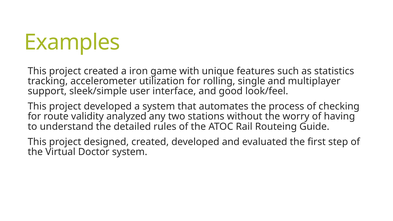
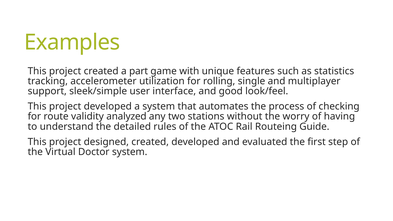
iron: iron -> part
